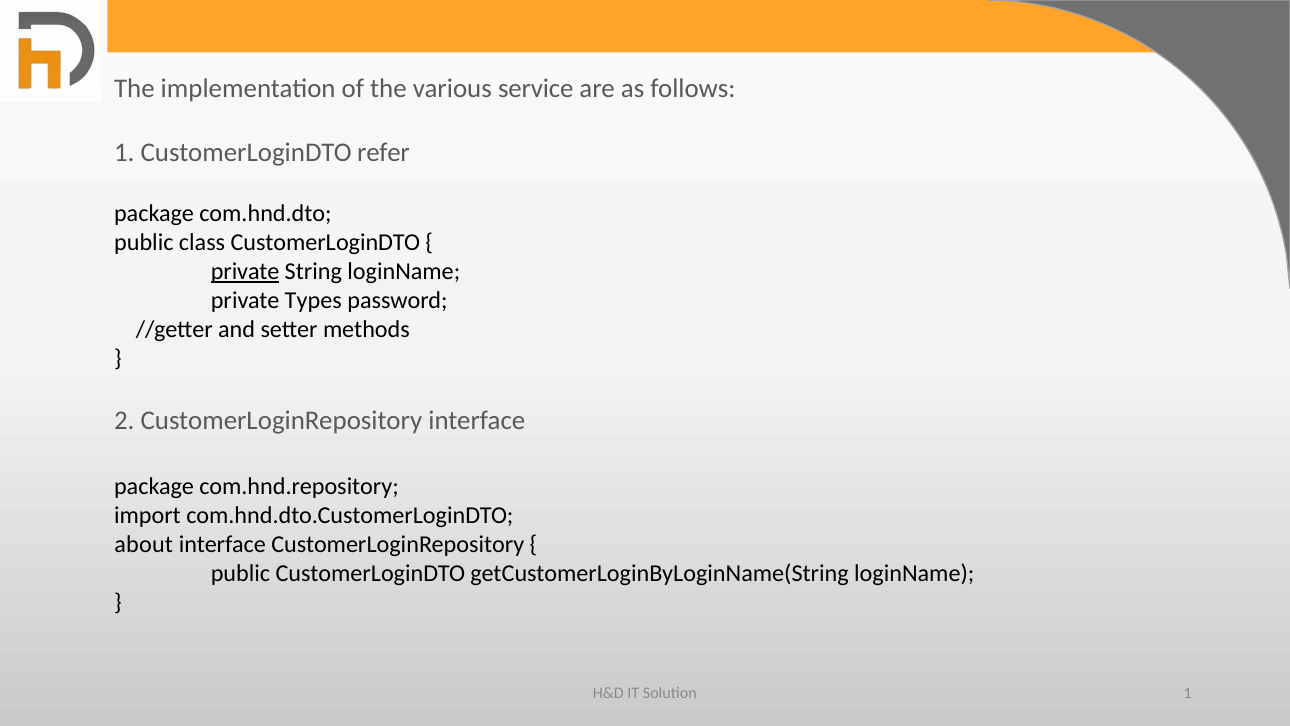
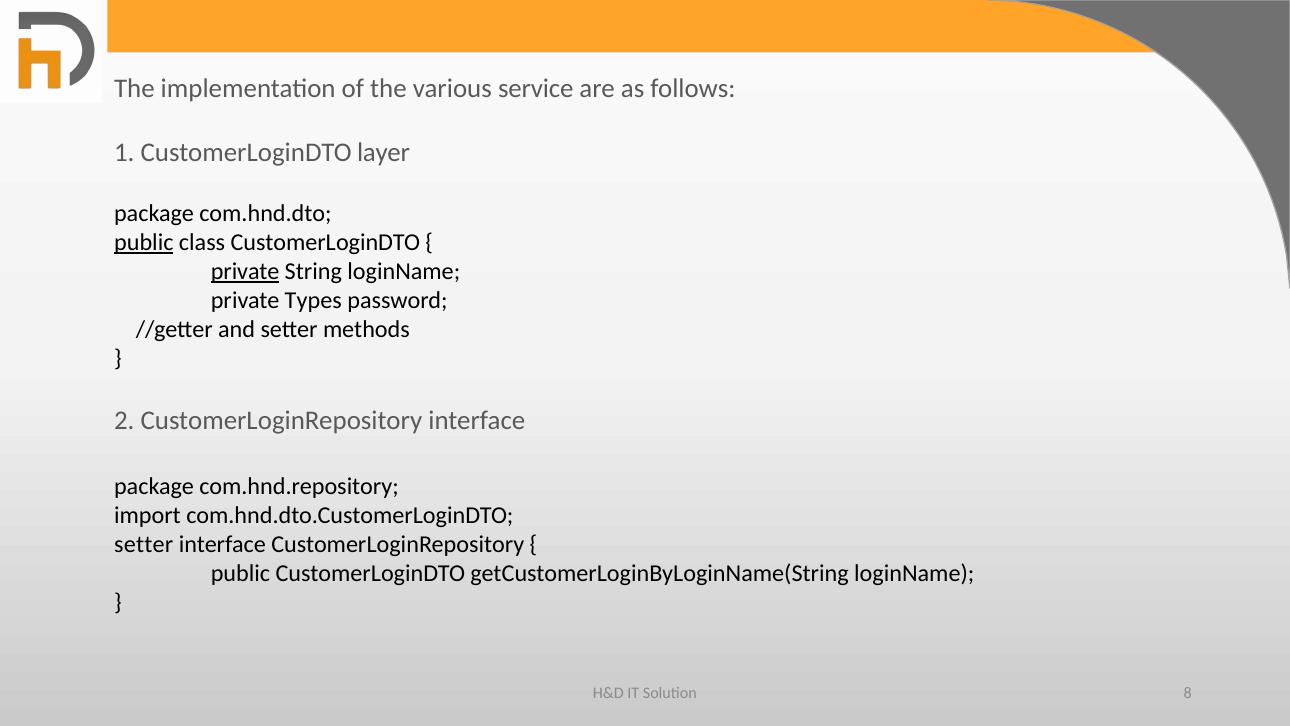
refer: refer -> layer
public at (144, 242) underline: none -> present
about at (144, 544): about -> setter
Solution 1: 1 -> 8
